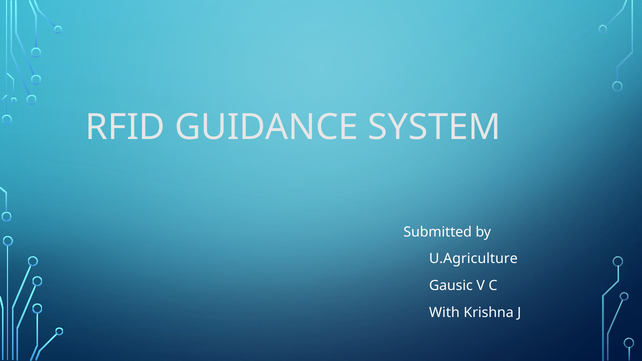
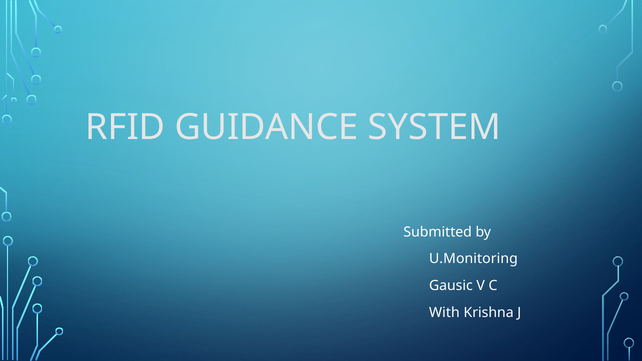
U.Agriculture: U.Agriculture -> U.Monitoring
